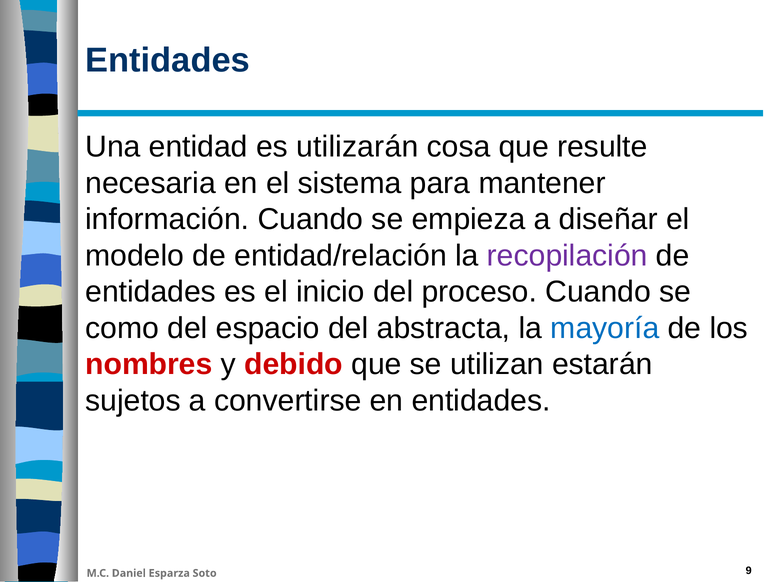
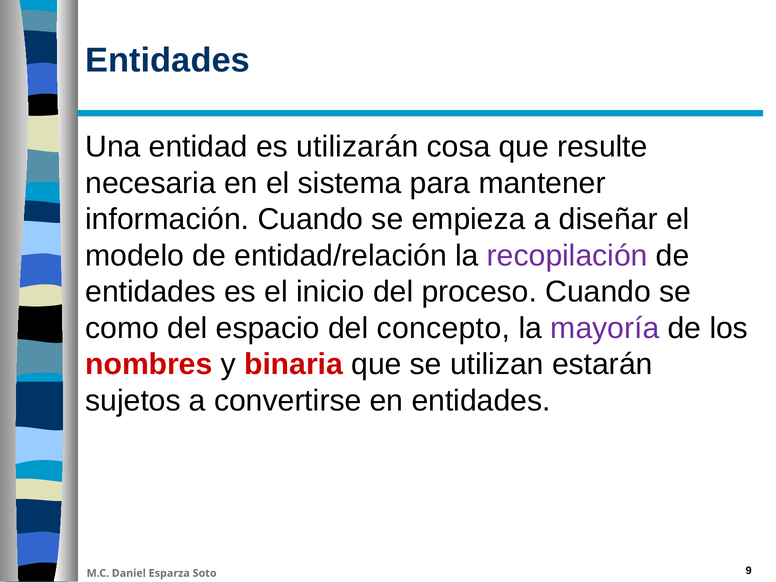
abstracta: abstracta -> concepto
mayoría colour: blue -> purple
debido: debido -> binaria
